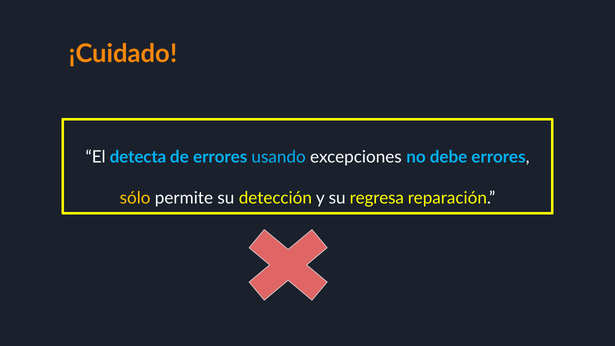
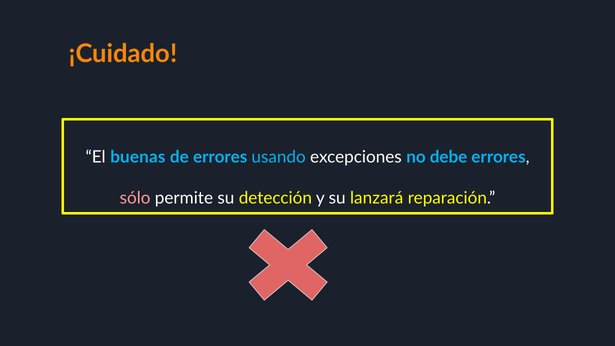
detecta: detecta -> buenas
sólo colour: yellow -> pink
regresa: regresa -> lanzará
